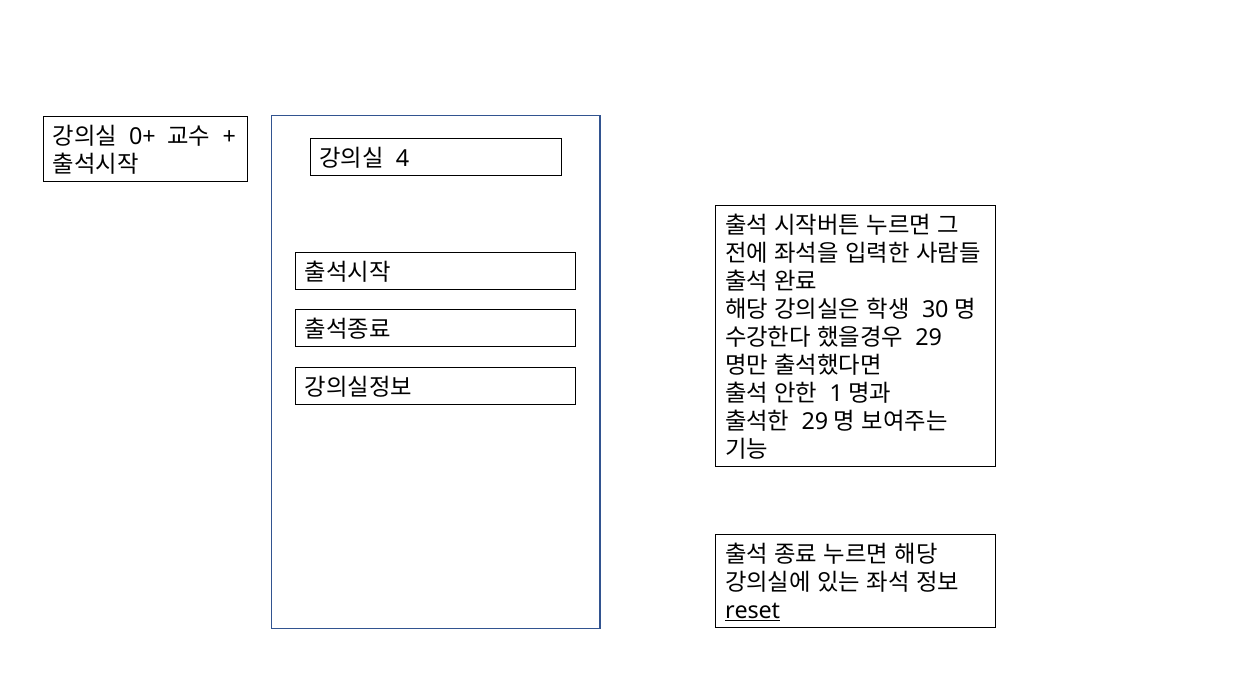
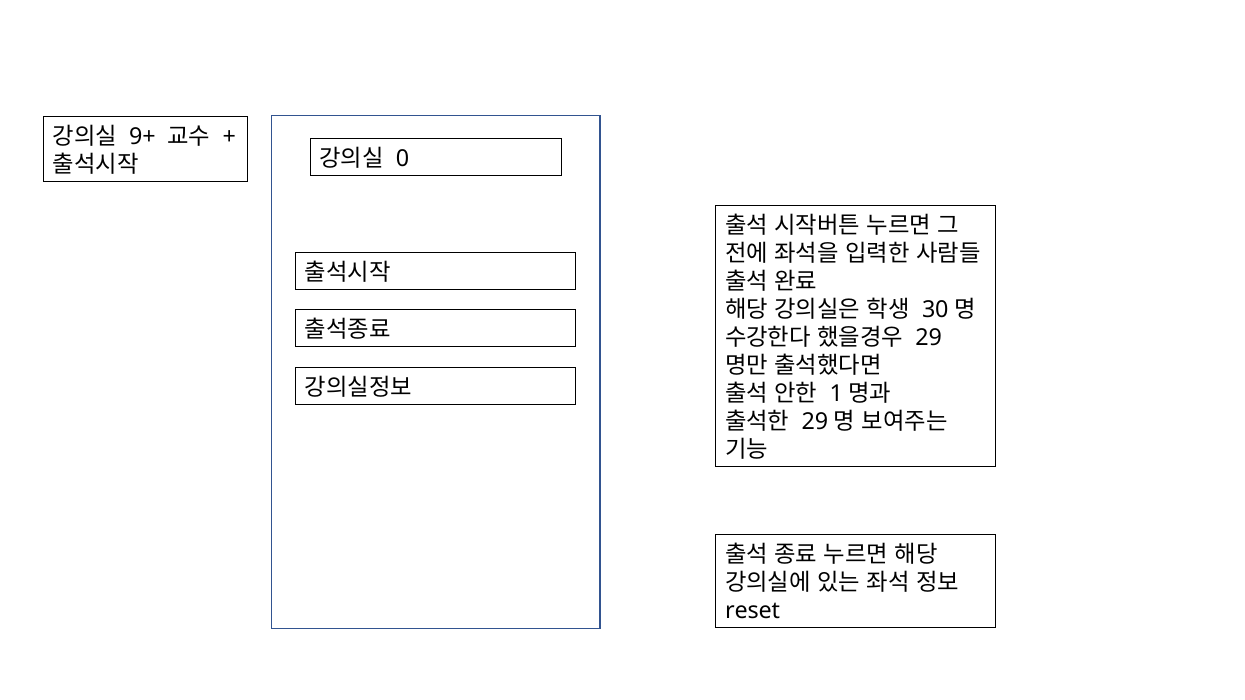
0+: 0+ -> 9+
4: 4 -> 0
reset underline: present -> none
